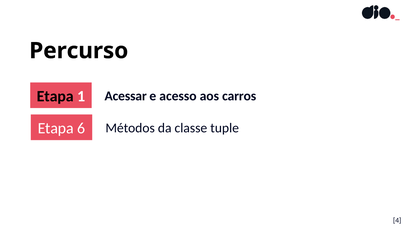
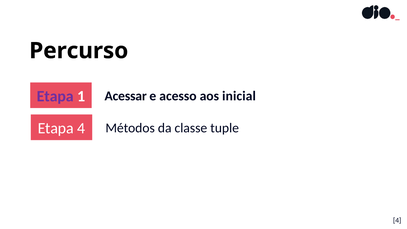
Etapa at (55, 96) colour: black -> purple
carros: carros -> inicial
Etapa 6: 6 -> 4
